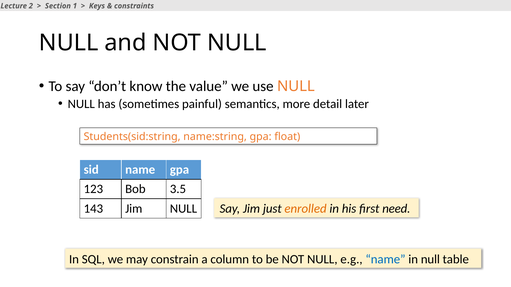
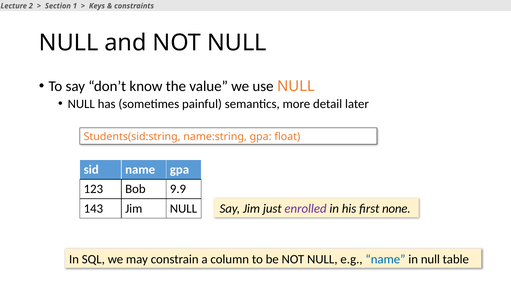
3.5: 3.5 -> 9.9
enrolled colour: orange -> purple
need: need -> none
